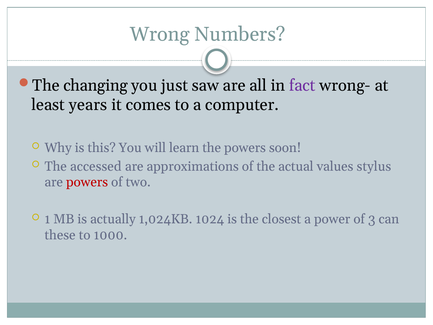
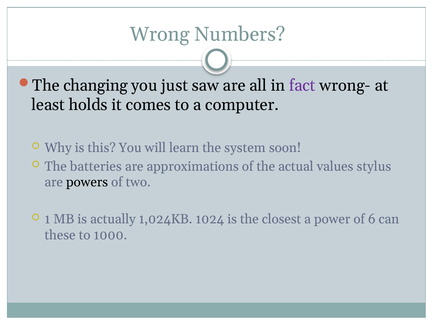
years: years -> holds
the powers: powers -> system
accessed: accessed -> batteries
powers at (87, 182) colour: red -> black
3: 3 -> 6
